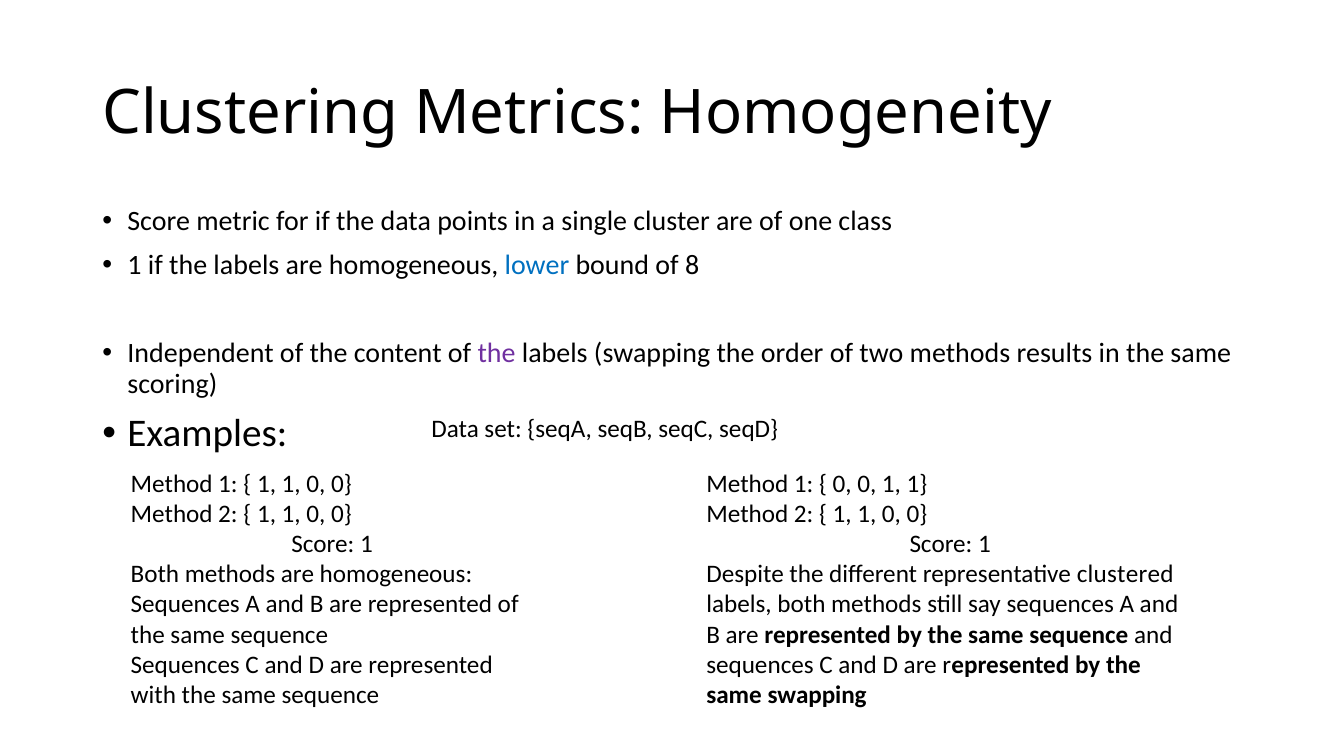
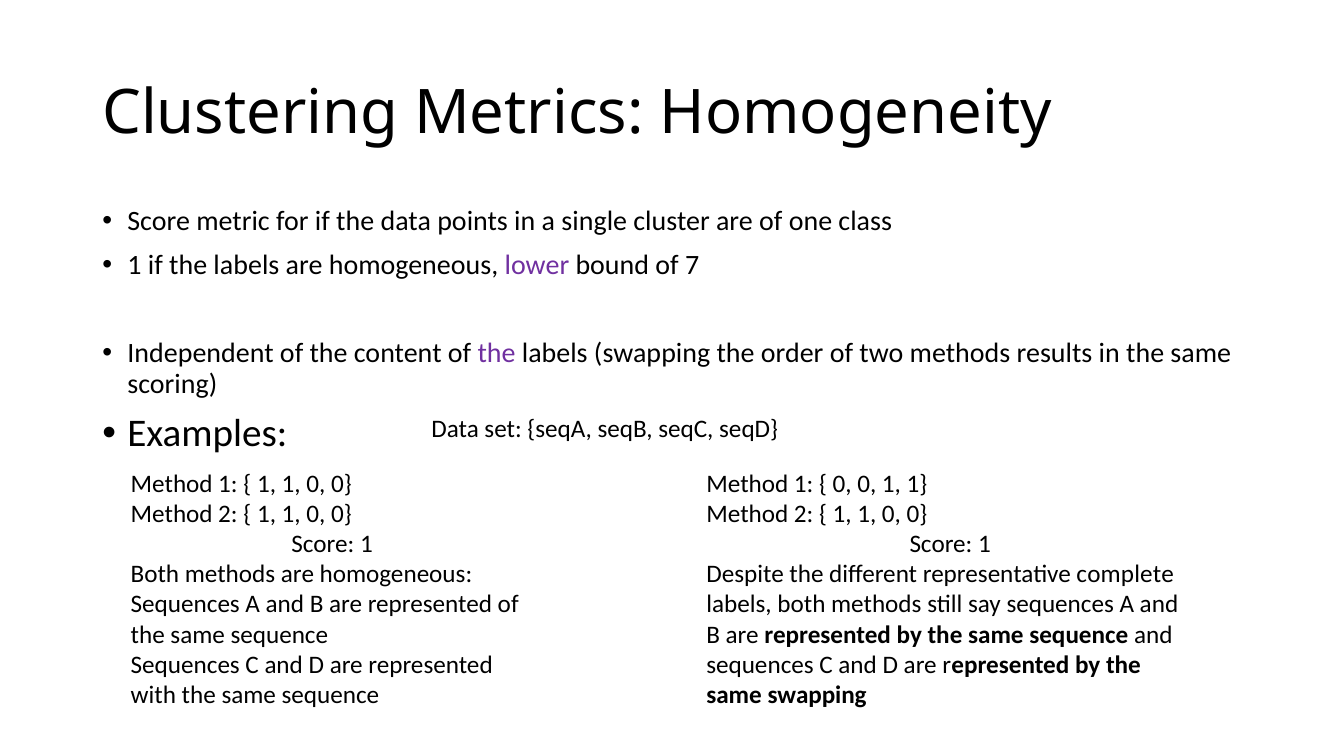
lower colour: blue -> purple
8: 8 -> 7
clustered: clustered -> complete
